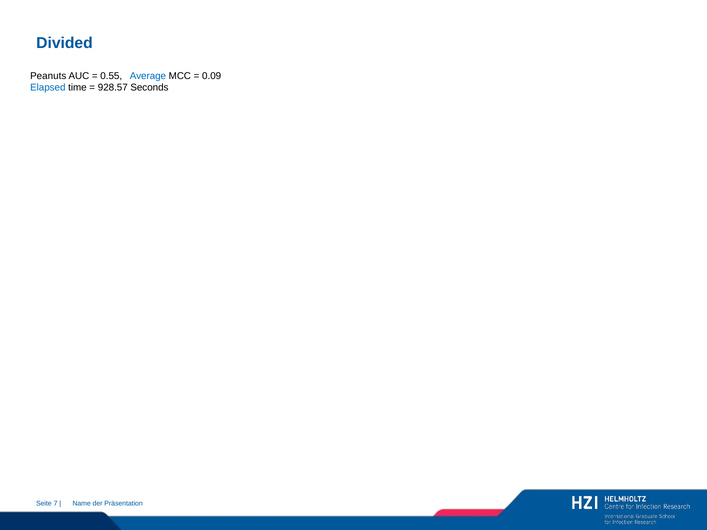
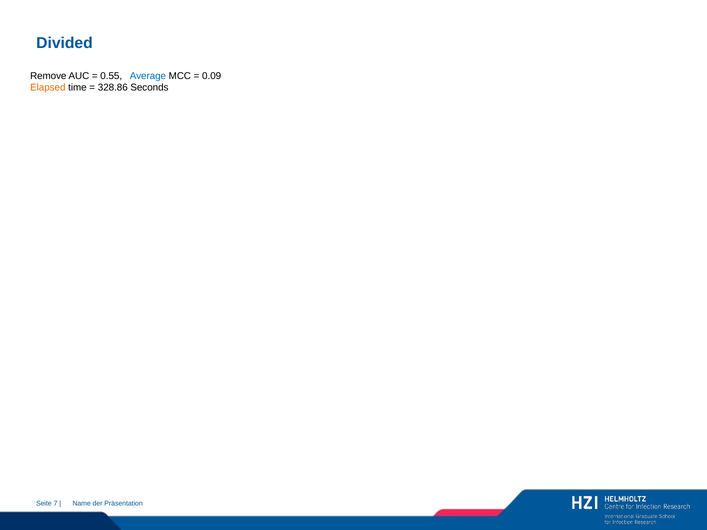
Peanuts: Peanuts -> Remove
Elapsed colour: blue -> orange
928.57: 928.57 -> 328.86
